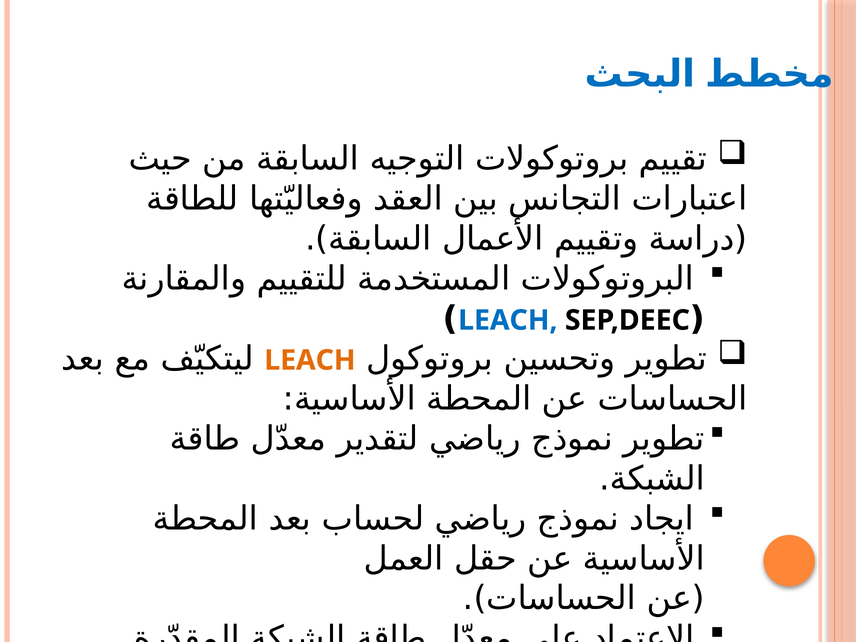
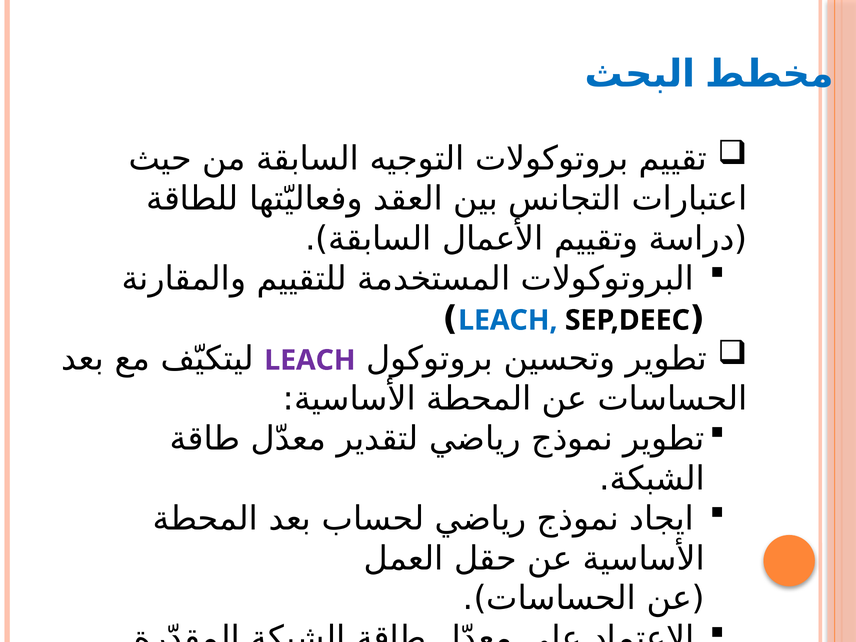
LEACH at (310, 360) colour: orange -> purple
